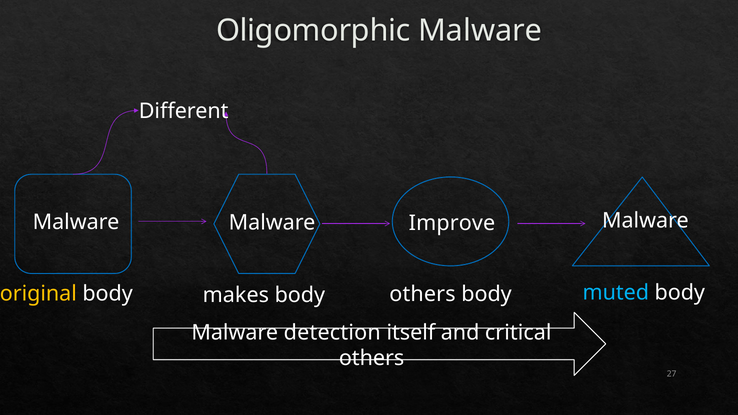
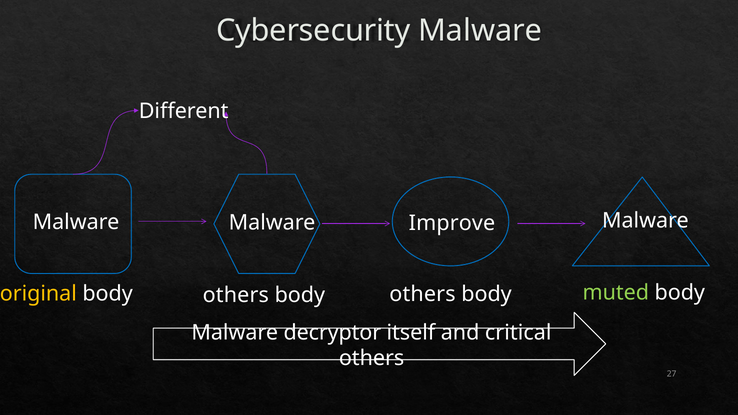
Oligomorphic: Oligomorphic -> Cybersecurity
muted colour: light blue -> light green
makes at (236, 295): makes -> others
detection: detection -> decryptor
